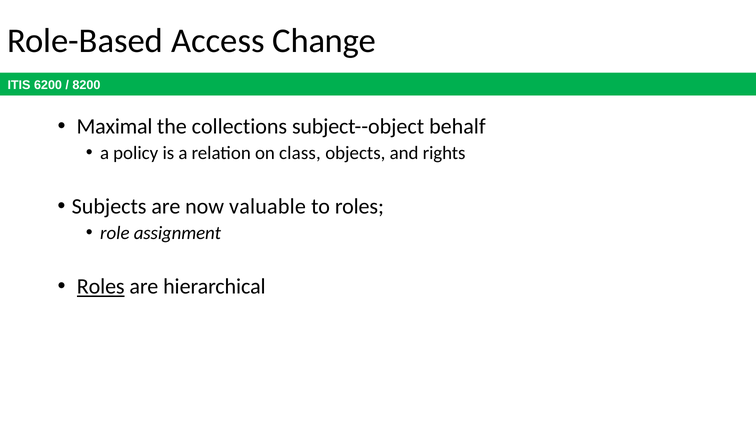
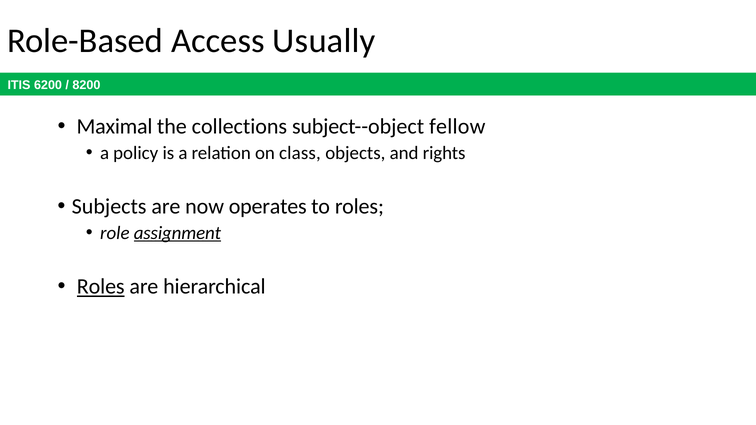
Change: Change -> Usually
behalf: behalf -> fellow
valuable: valuable -> operates
assignment underline: none -> present
